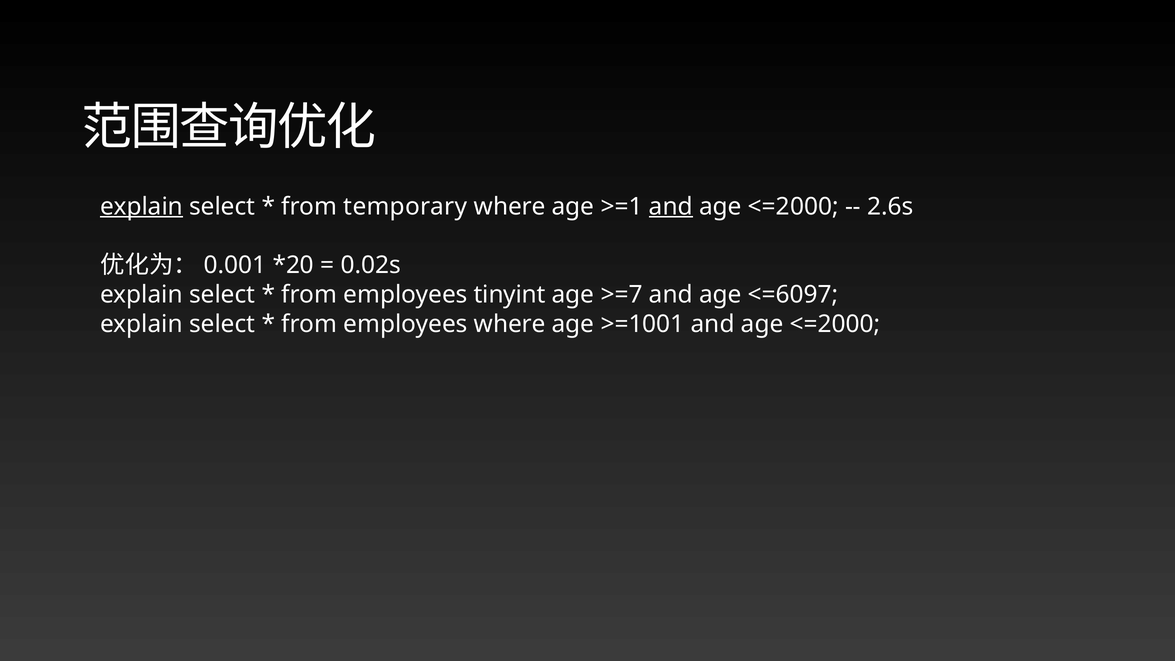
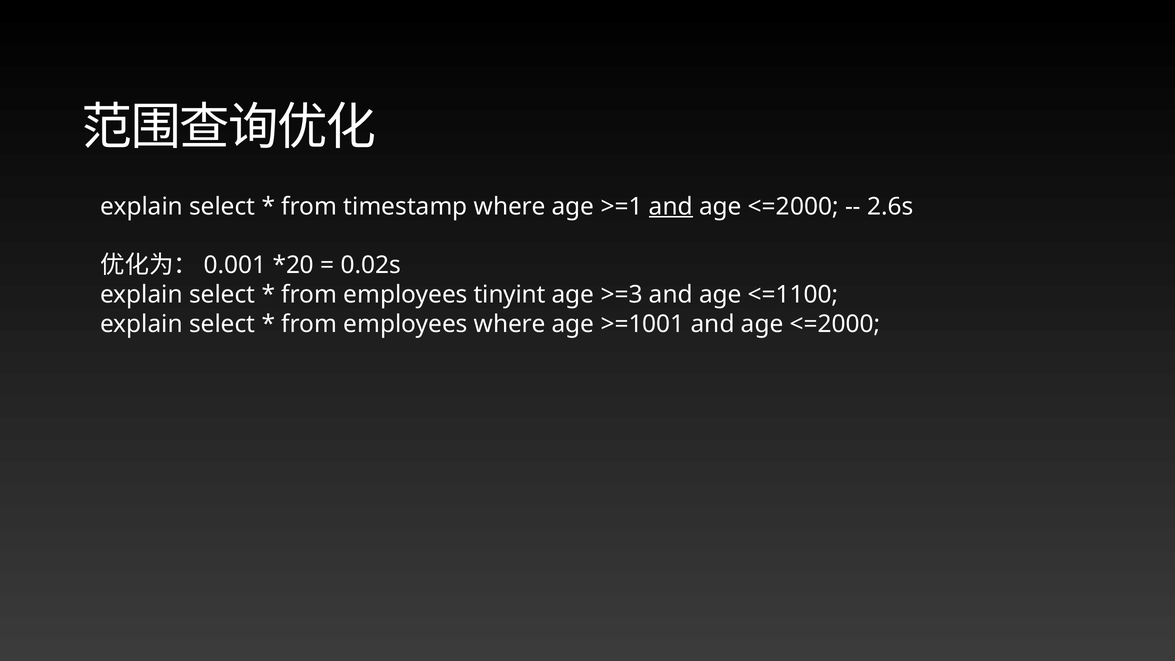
explain at (141, 206) underline: present -> none
temporary: temporary -> timestamp
>=7: >=7 -> >=3
<=6097: <=6097 -> <=1100
